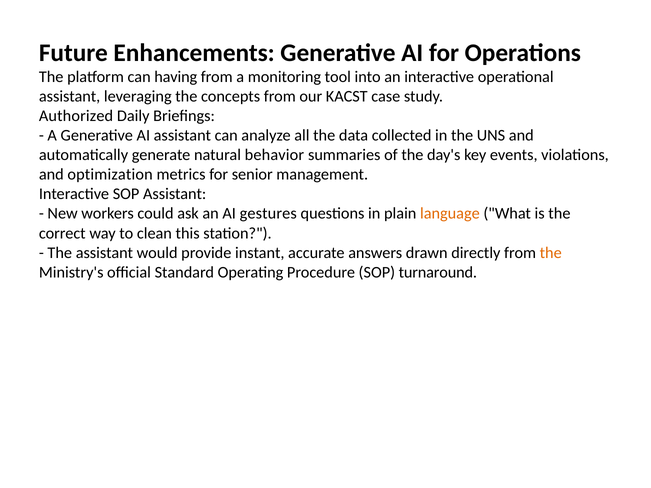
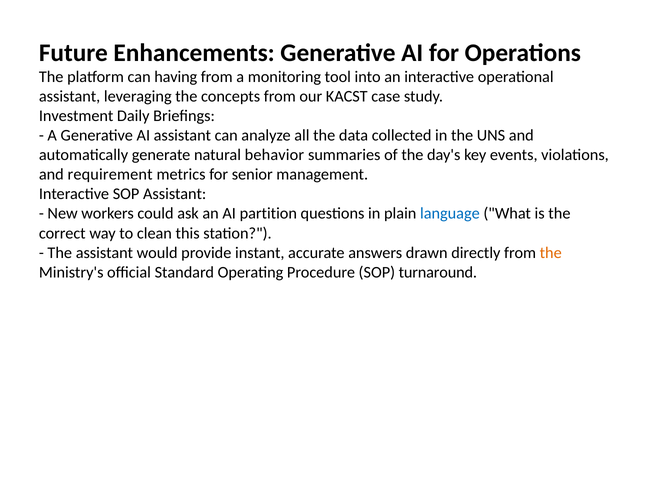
Authorized: Authorized -> Investment
optimization: optimization -> requirement
gestures: gestures -> partition
language colour: orange -> blue
